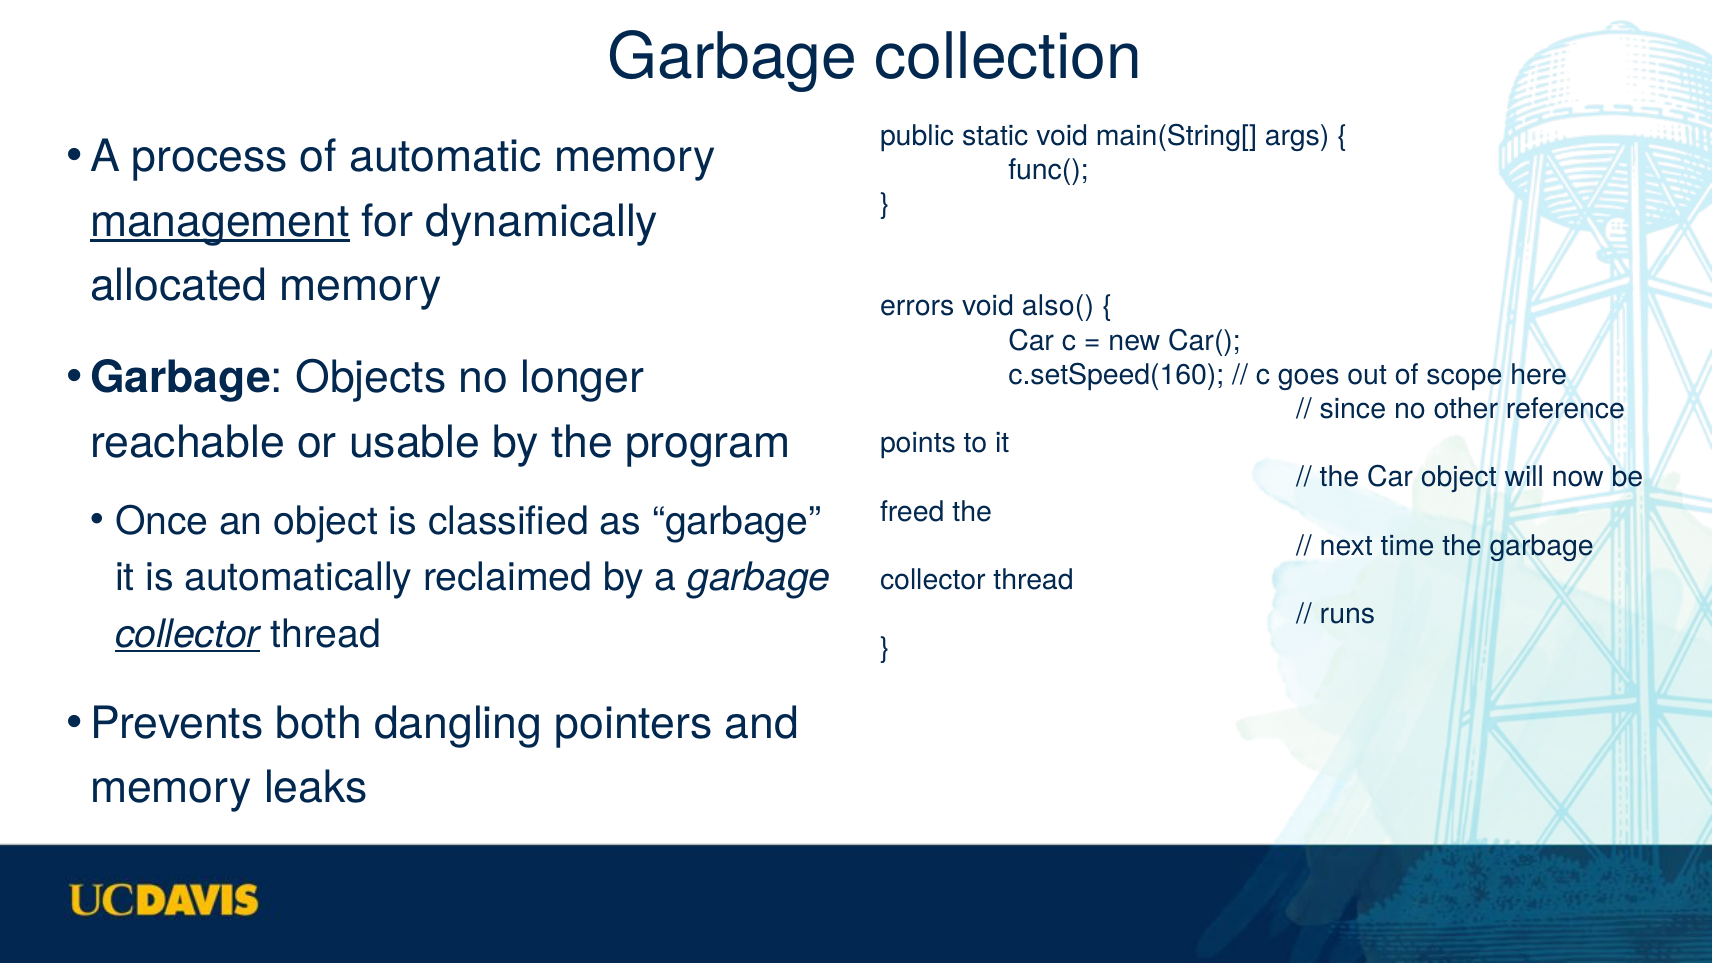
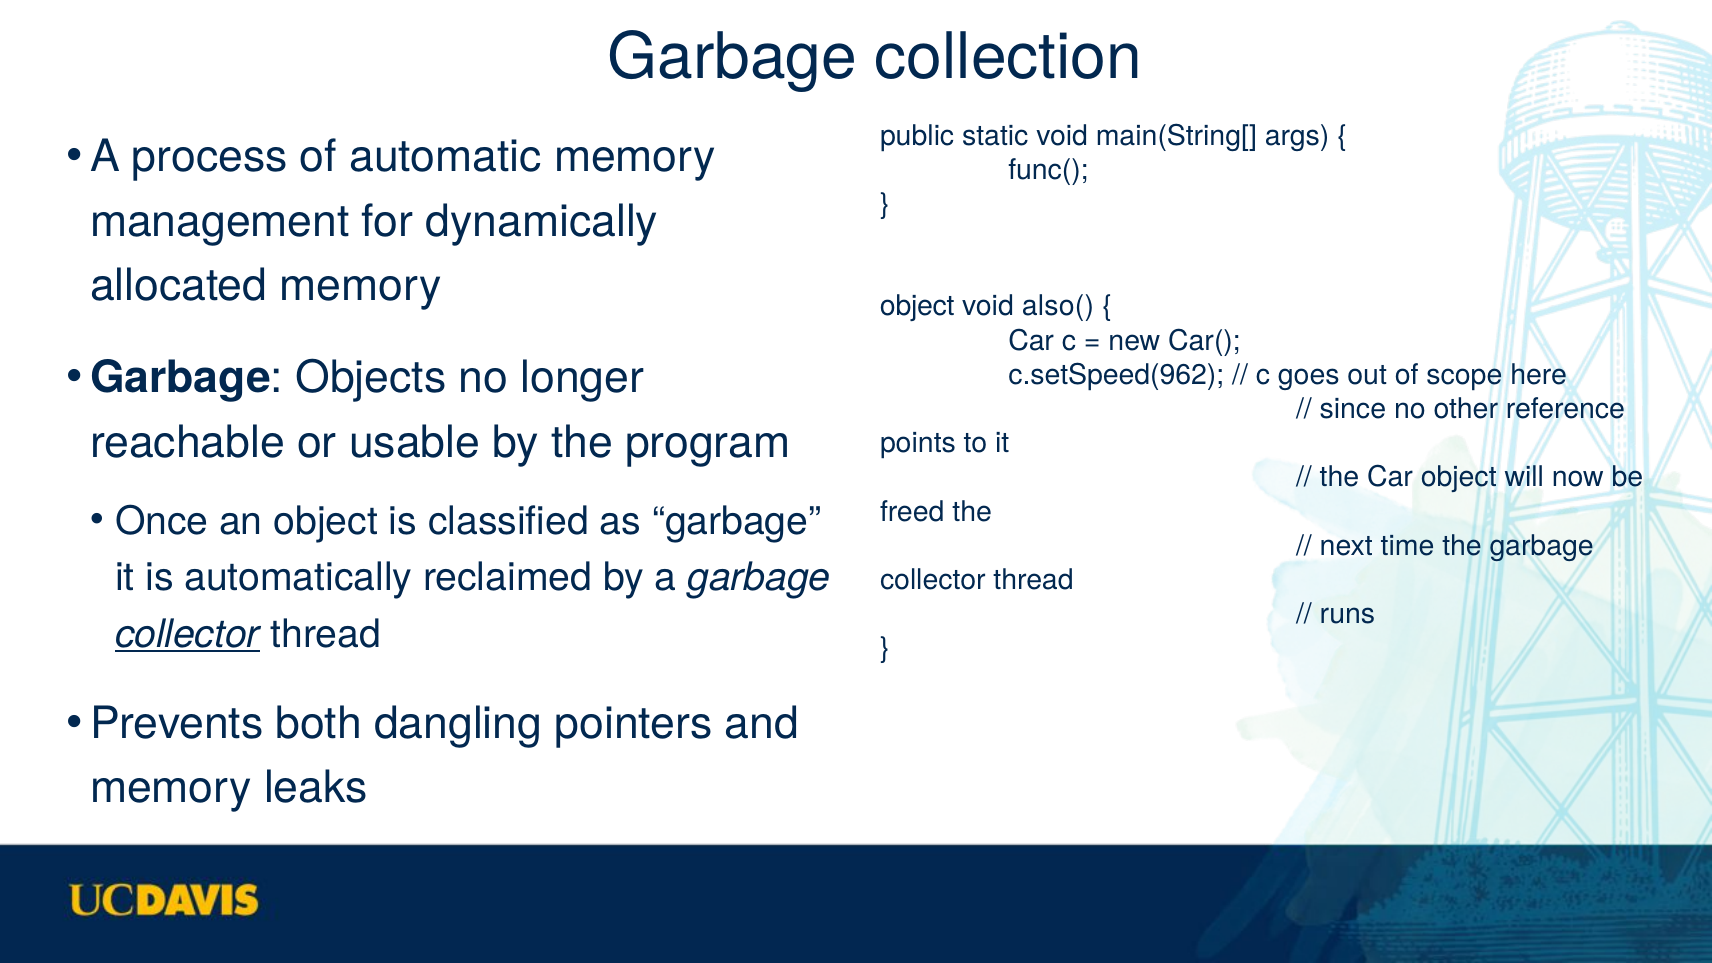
management underline: present -> none
errors at (917, 307): errors -> object
c.setSpeed(160: c.setSpeed(160 -> c.setSpeed(962
